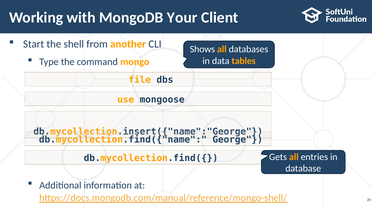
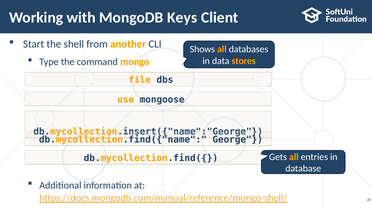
Your: Your -> Keys
tables: tables -> stores
